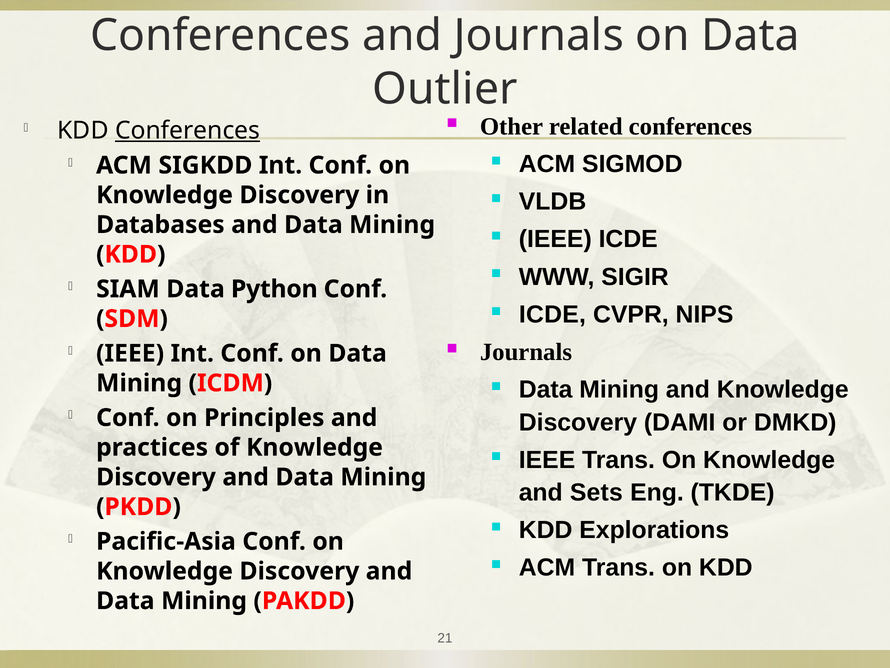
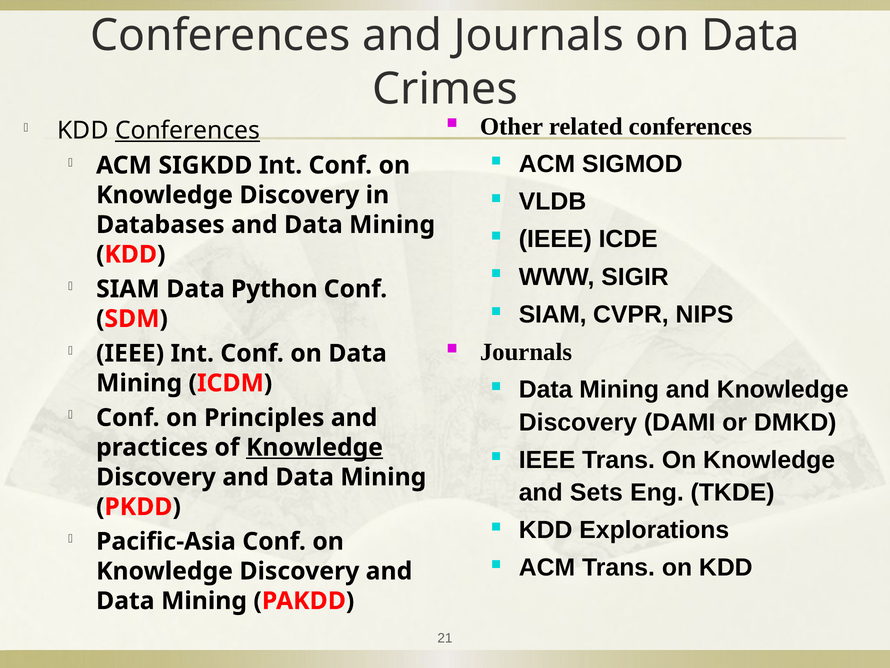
Outlier: Outlier -> Crimes
ICDE at (552, 314): ICDE -> SIAM
Knowledge at (314, 447) underline: none -> present
